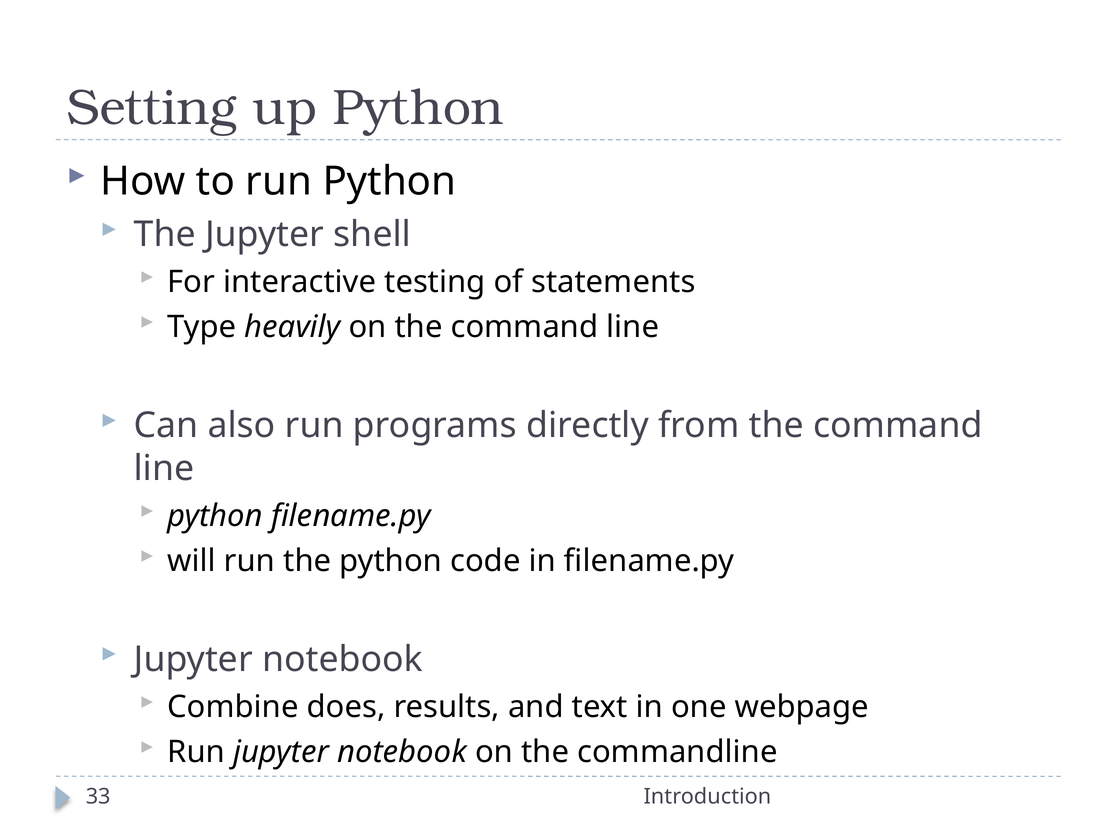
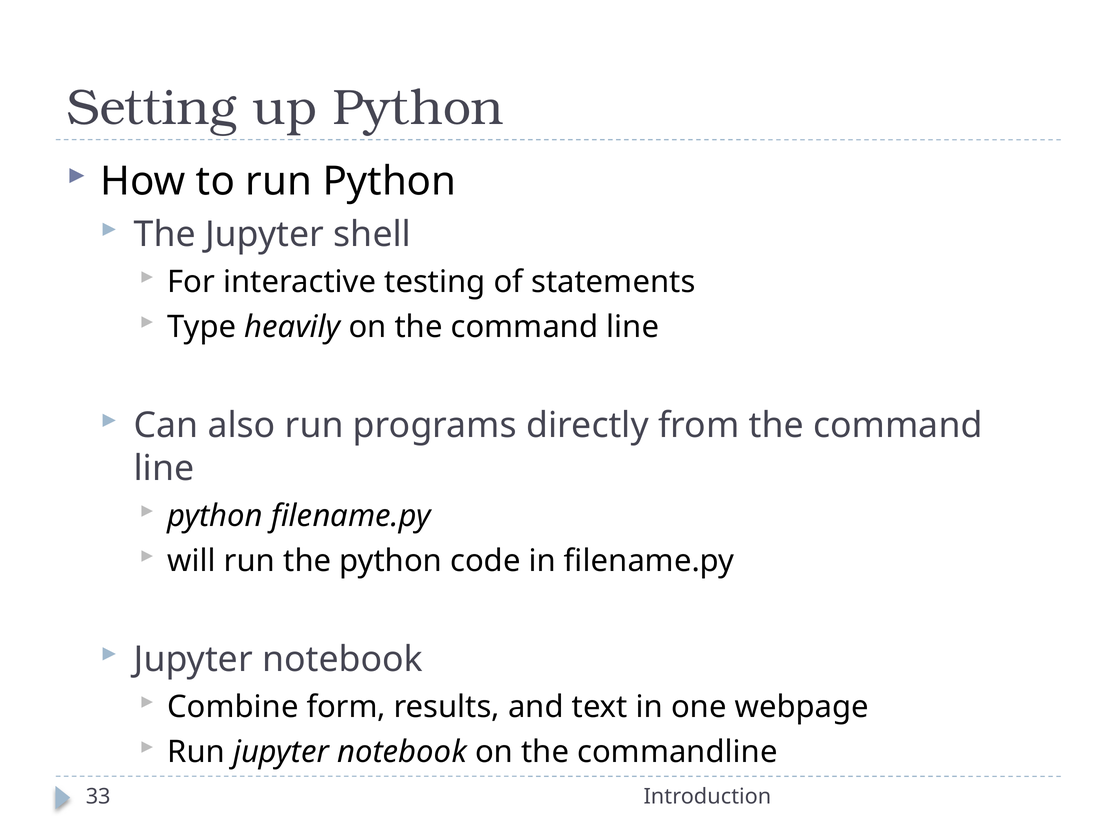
does: does -> form
